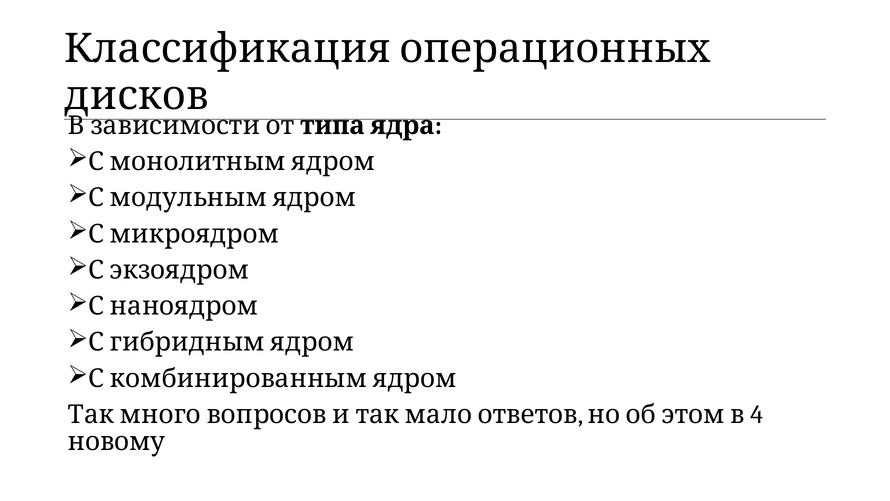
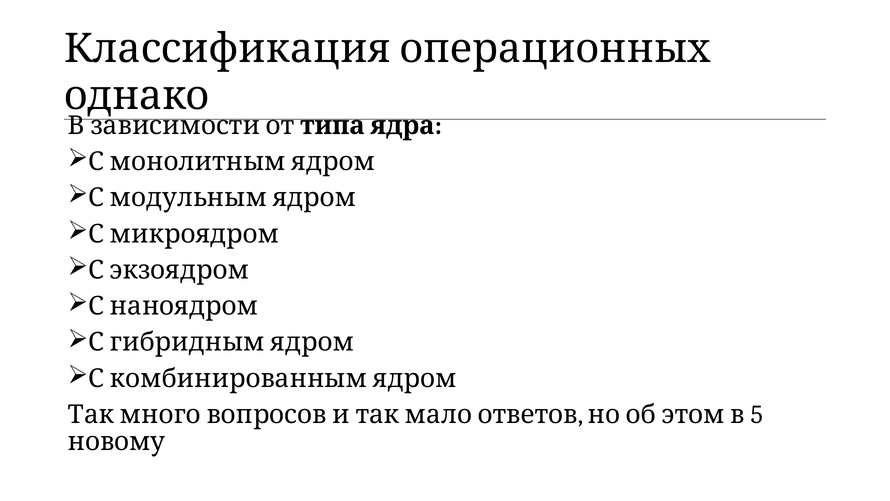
дисков: дисков -> однако
4: 4 -> 5
